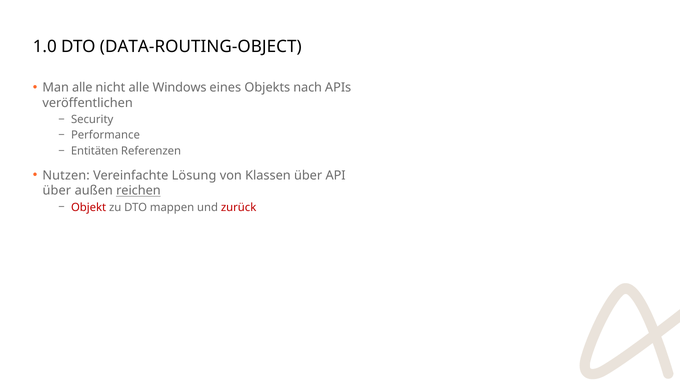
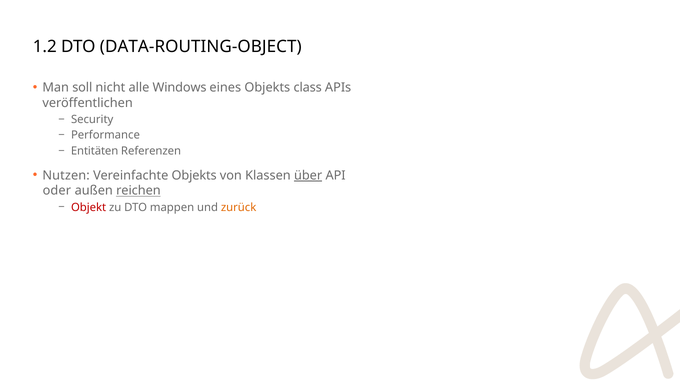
1.0: 1.0 -> 1.2
Man alle: alle -> soll
nach: nach -> class
Vereinfachte Lösung: Lösung -> Objekts
über at (308, 175) underline: none -> present
über at (57, 191): über -> oder
zurück colour: red -> orange
